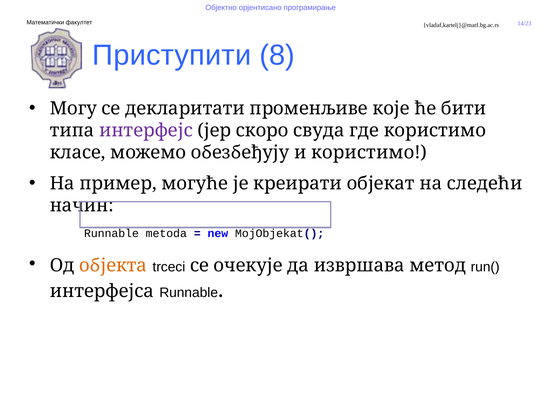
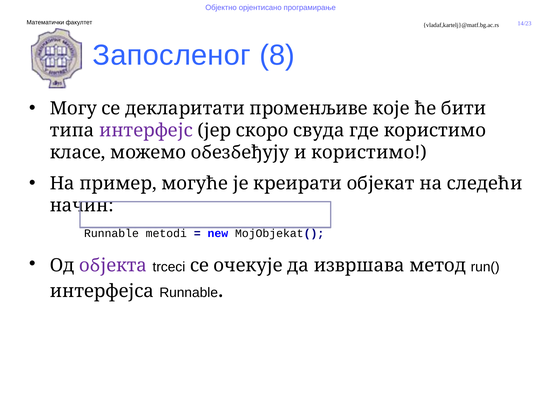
Приступити: Приступити -> Запосленог
metoda: metoda -> metodi
објекта colour: orange -> purple
